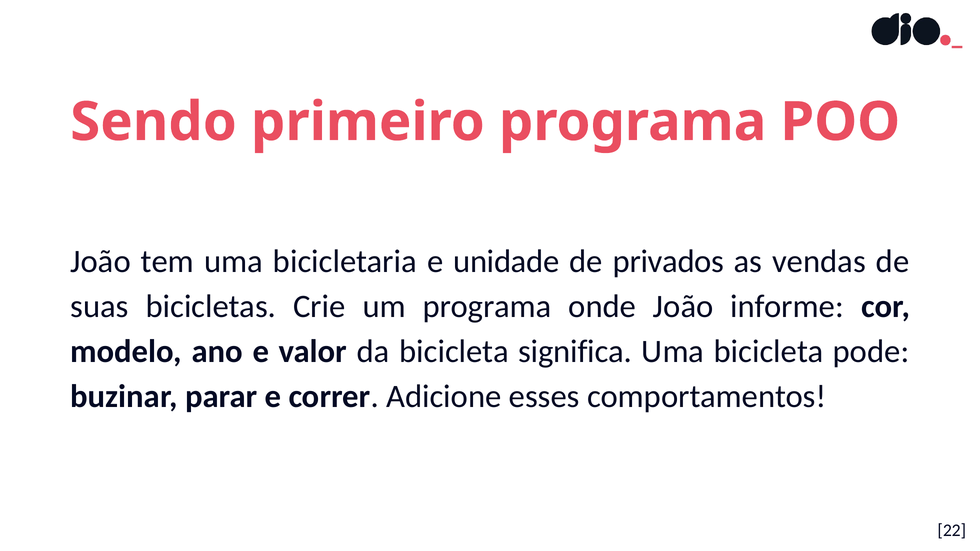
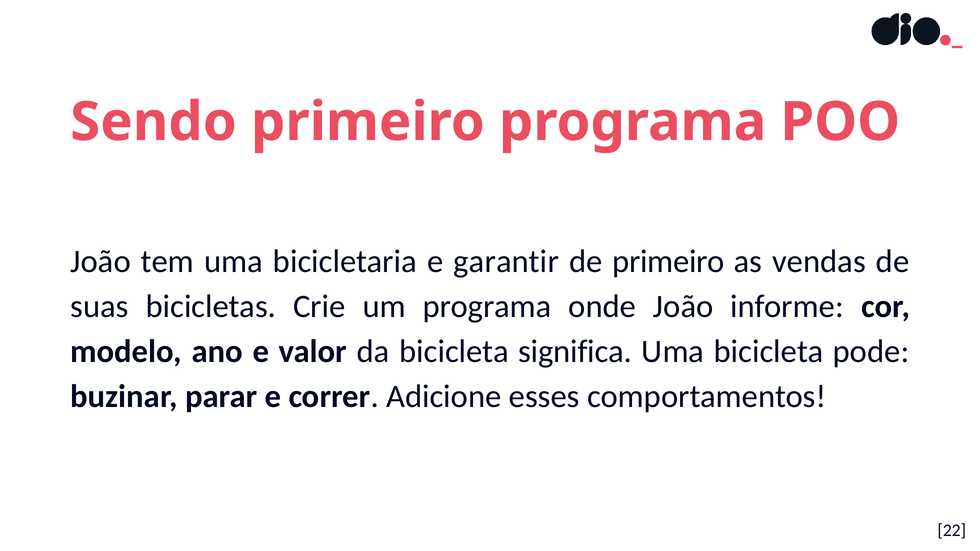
unidade: unidade -> garantir
de privados: privados -> primeiro
